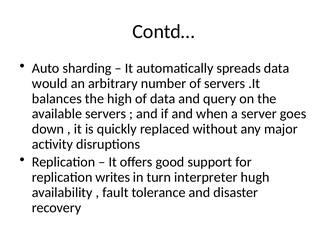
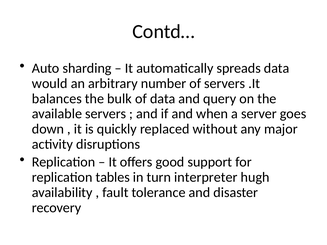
high: high -> bulk
writes: writes -> tables
